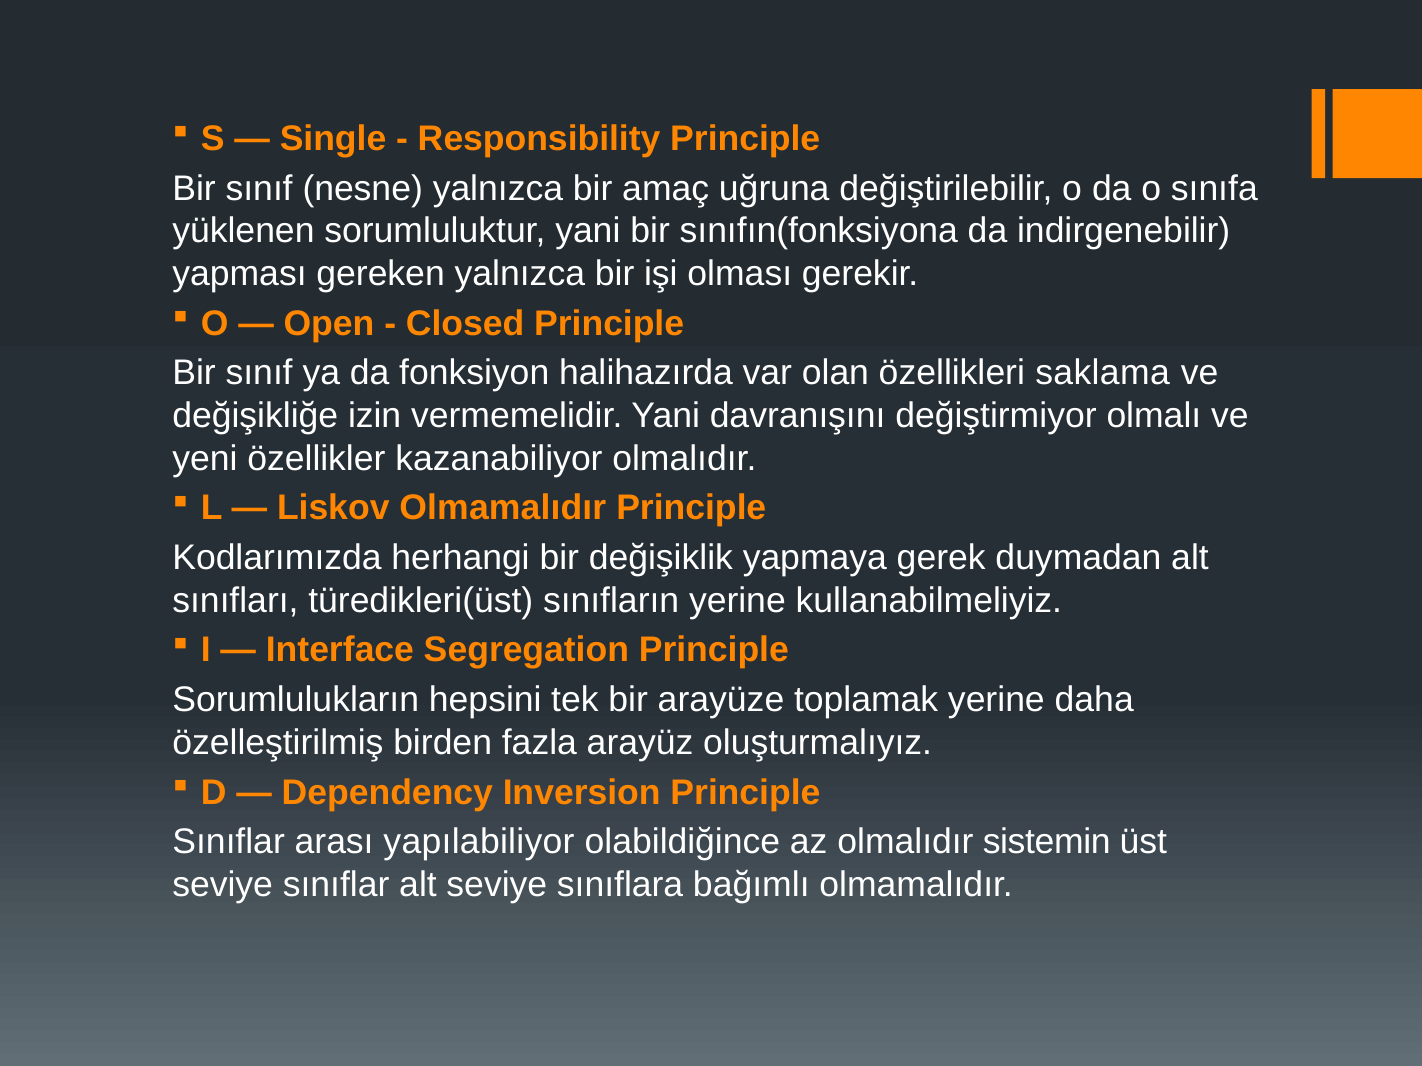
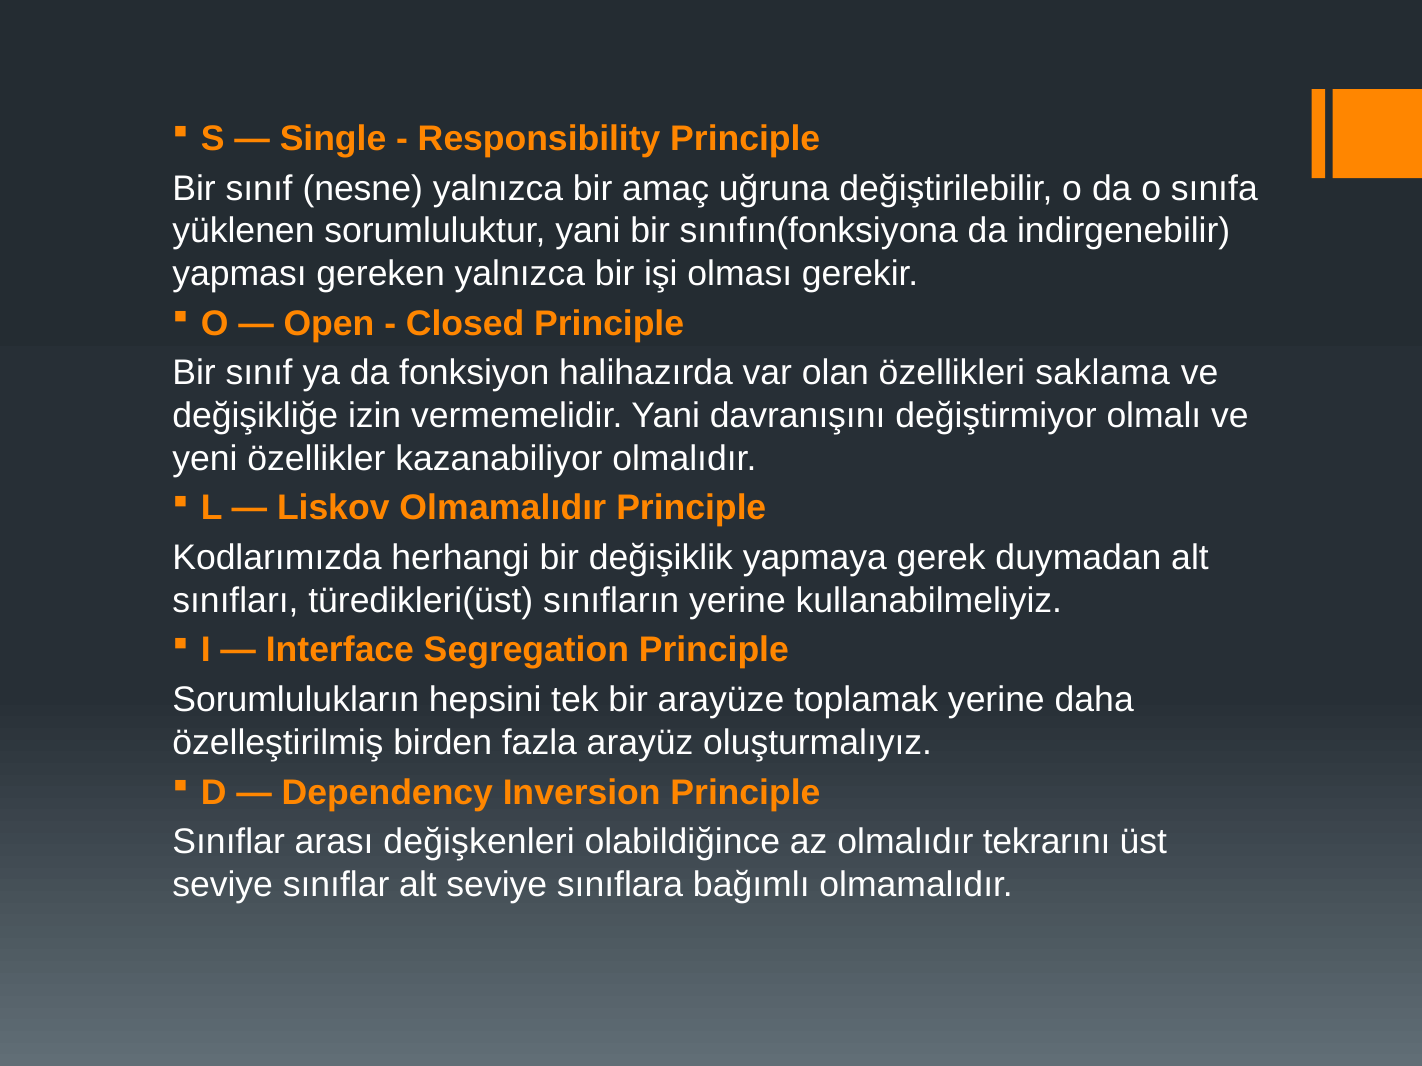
yapılabiliyor: yapılabiliyor -> değişkenleri
sistemin: sistemin -> tekrarını
